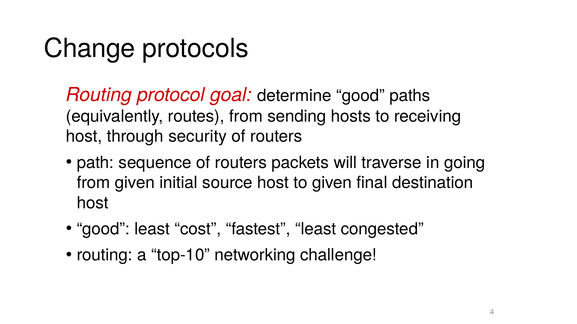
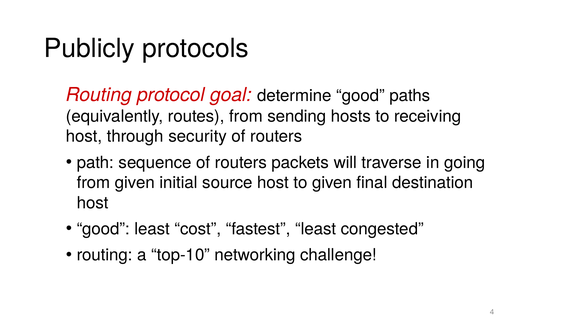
Change: Change -> Publicly
